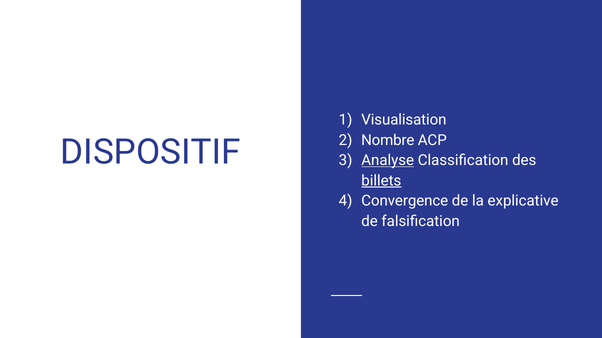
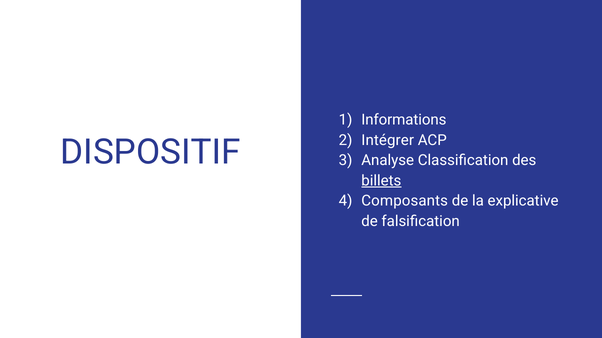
Visualisation: Visualisation -> Informations
Nombre: Nombre -> Intégrer
Analyse underline: present -> none
Convergence: Convergence -> Composants
